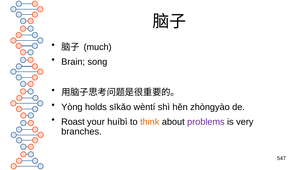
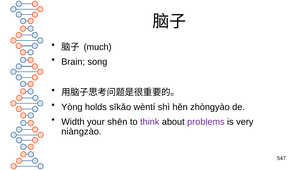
Roast: Roast -> Width
huíbì: huíbì -> shēn
think colour: orange -> purple
branches: branches -> niàngzào
